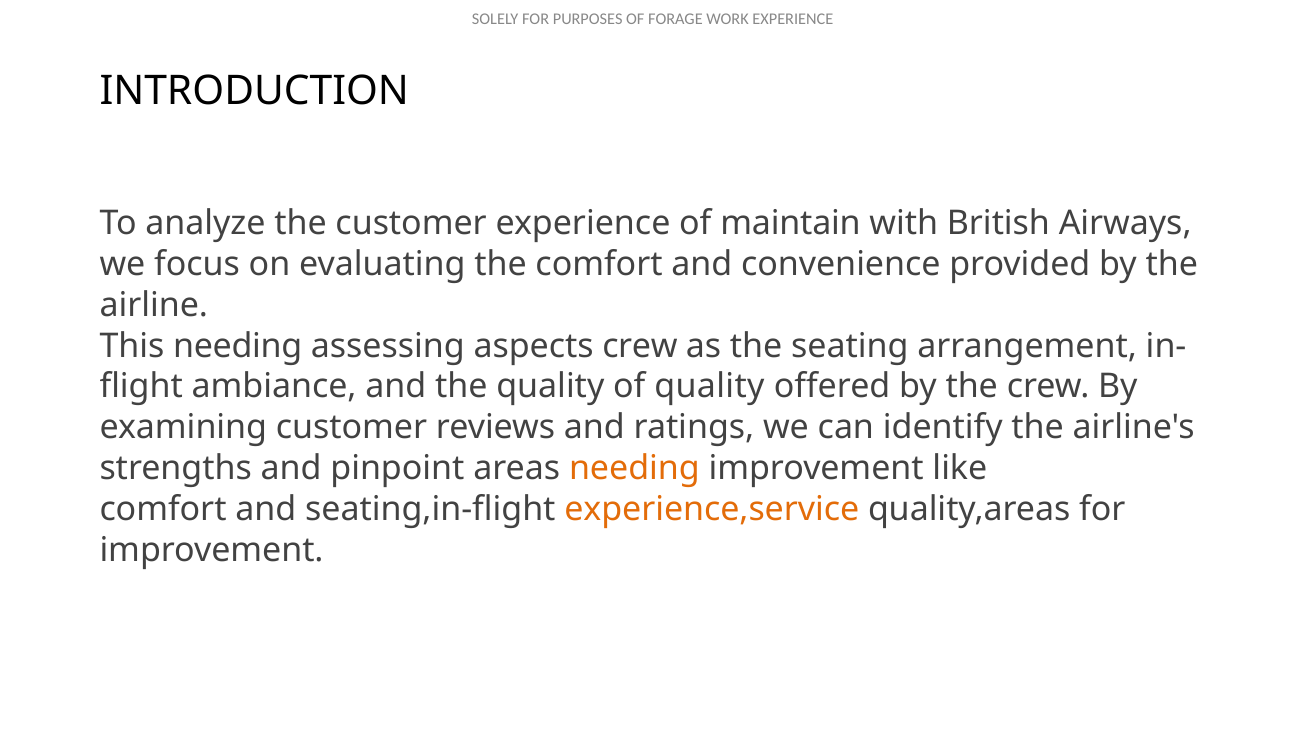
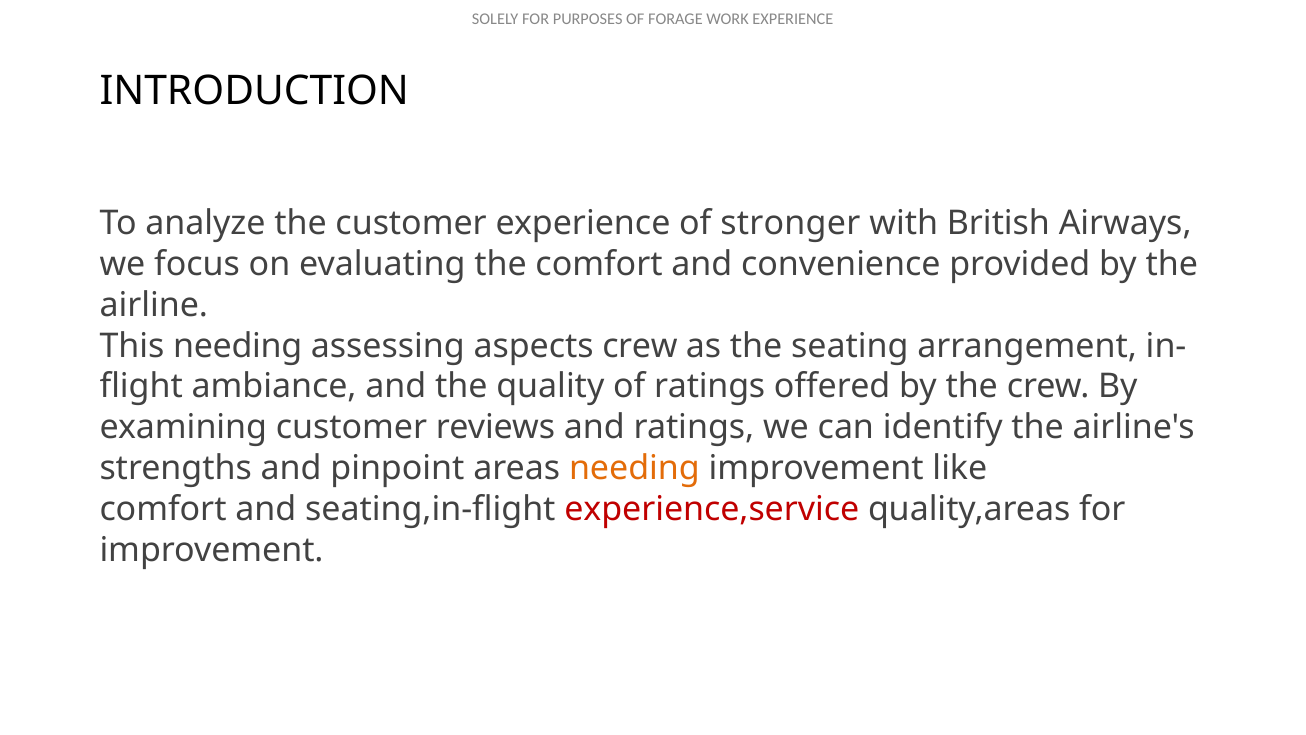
maintain: maintain -> stronger
of quality: quality -> ratings
experience,service colour: orange -> red
